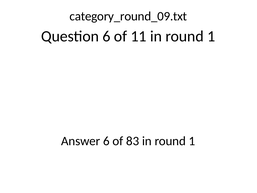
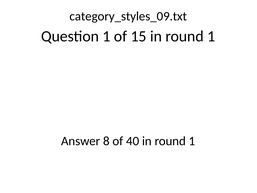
category_round_09.txt: category_round_09.txt -> category_styles_09.txt
Question 6: 6 -> 1
11: 11 -> 15
Answer 6: 6 -> 8
83: 83 -> 40
